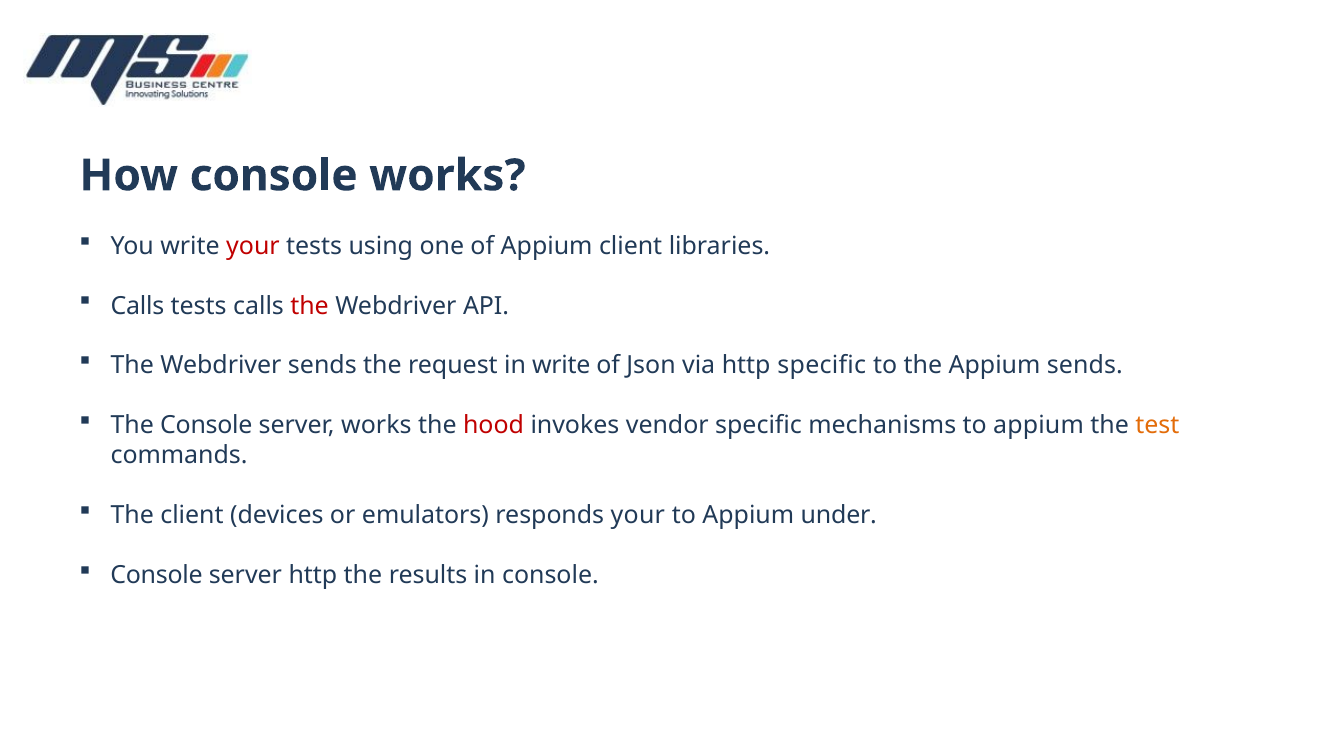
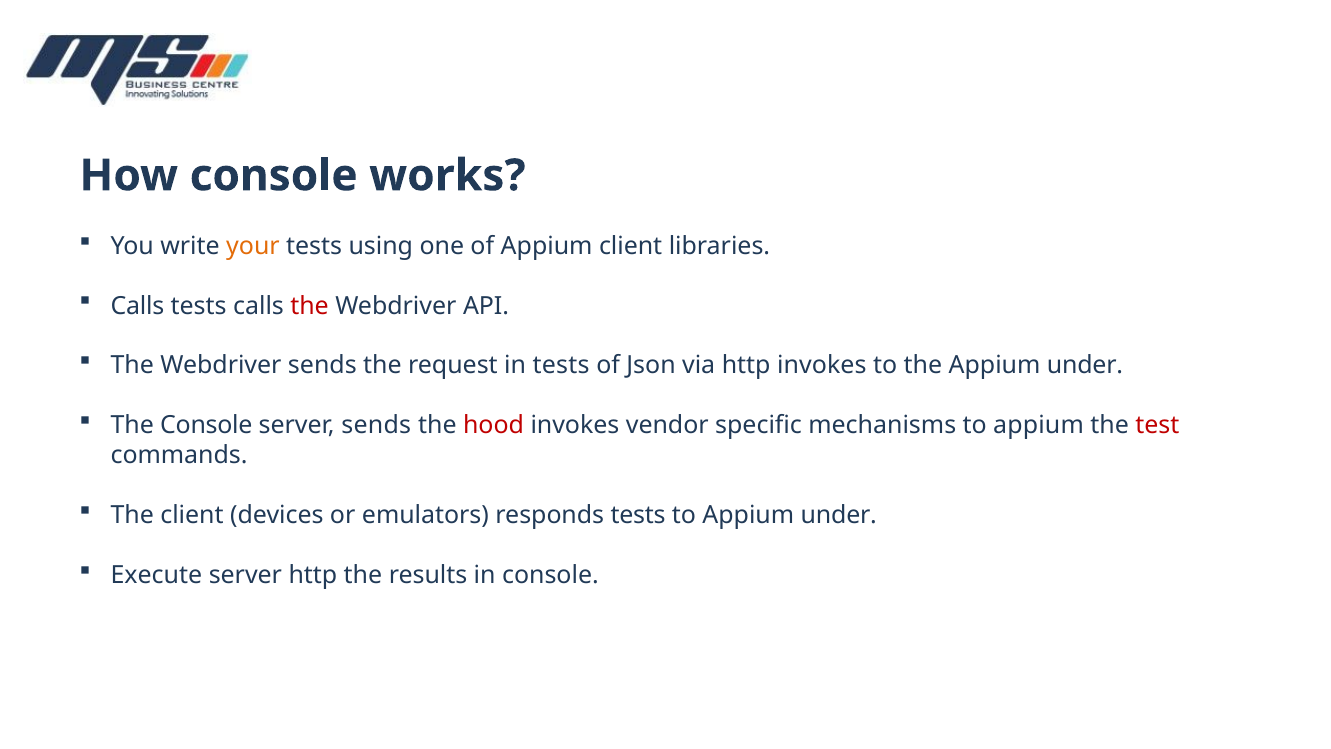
your at (253, 246) colour: red -> orange
in write: write -> tests
http specific: specific -> invokes
the Appium sends: sends -> under
server works: works -> sends
test colour: orange -> red
responds your: your -> tests
Console at (157, 575): Console -> Execute
